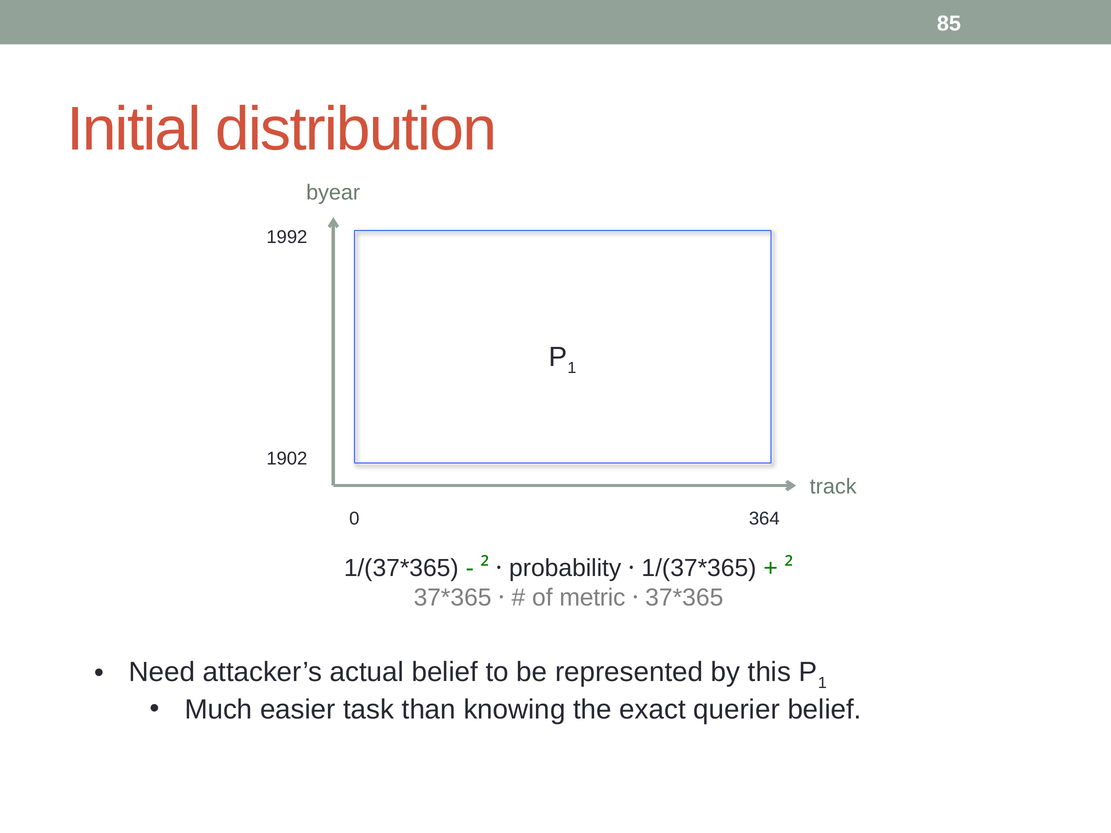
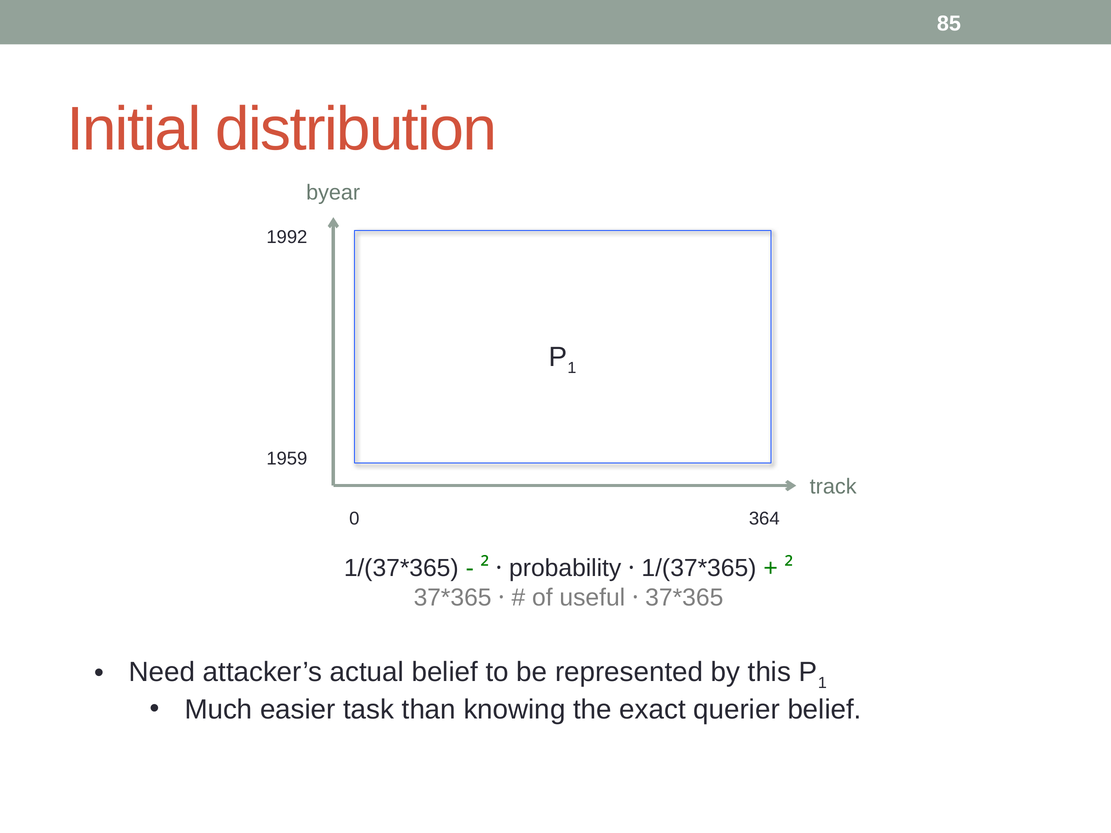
1902: 1902 -> 1959
metric: metric -> useful
